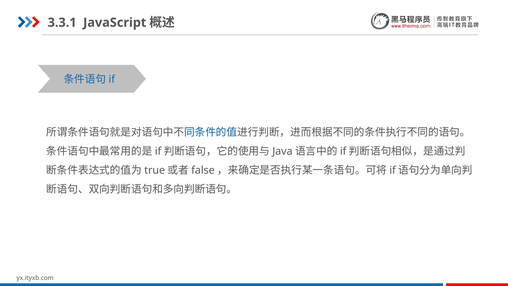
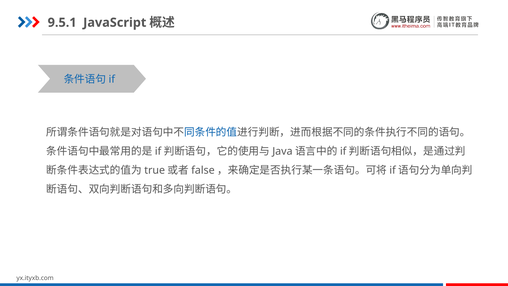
3.3.1: 3.3.1 -> 9.5.1
